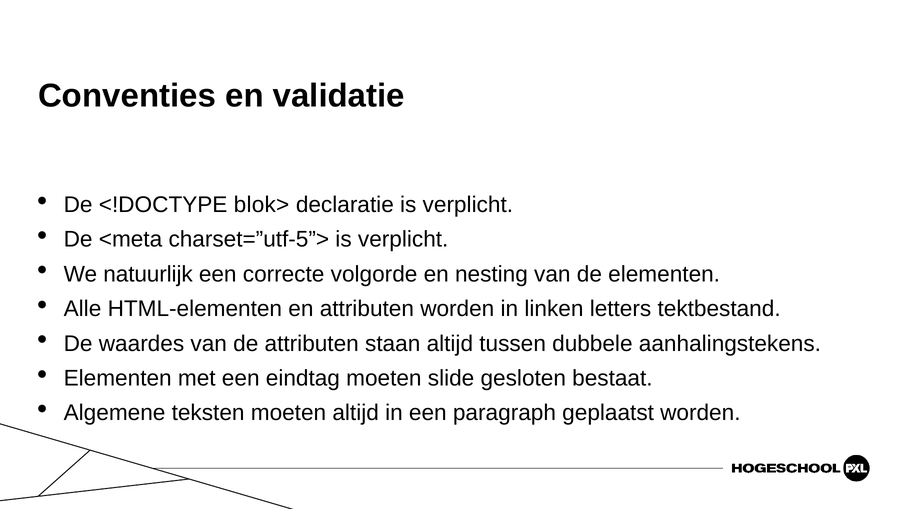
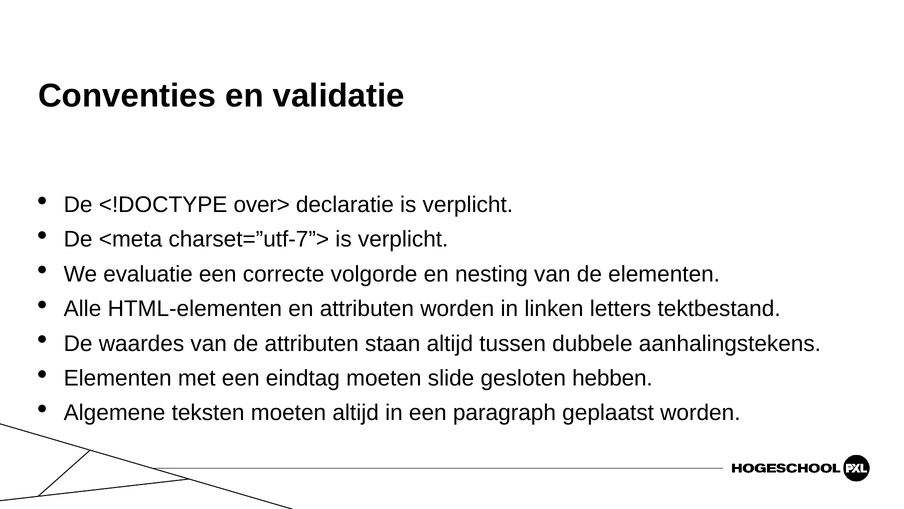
blok>: blok> -> over>
charset=”utf-5”>: charset=”utf-5”> -> charset=”utf-7”>
natuurlijk: natuurlijk -> evaluatie
bestaat: bestaat -> hebben
